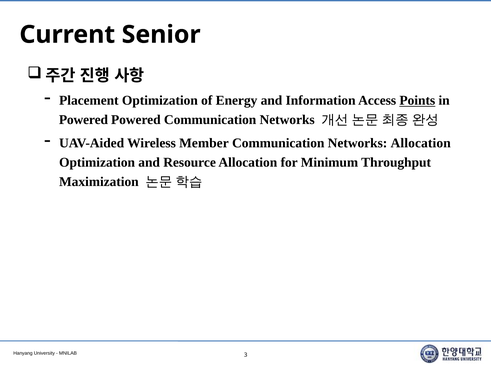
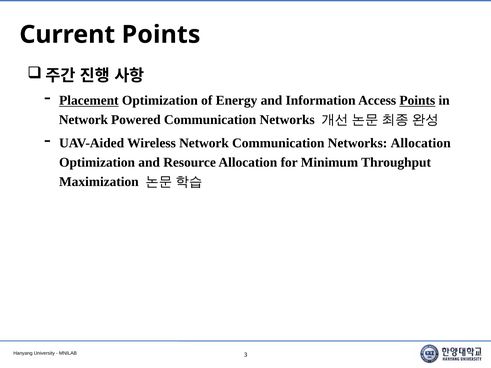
Current Senior: Senior -> Points
Placement underline: none -> present
Powered at (83, 120): Powered -> Network
Wireless Member: Member -> Network
